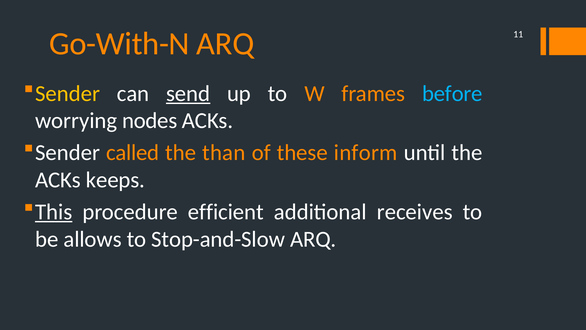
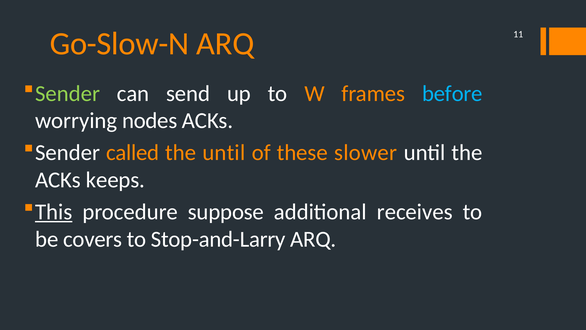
Go-With-N: Go-With-N -> Go-Slow-N
Sender at (68, 93) colour: yellow -> light green
send underline: present -> none
the than: than -> until
inform: inform -> slower
efficient: efficient -> suppose
allows: allows -> covers
Stop-and-Slow: Stop-and-Slow -> Stop-and-Larry
